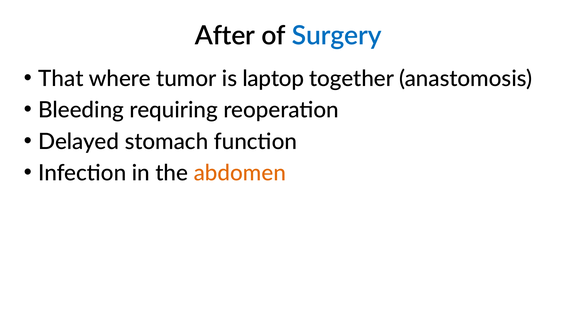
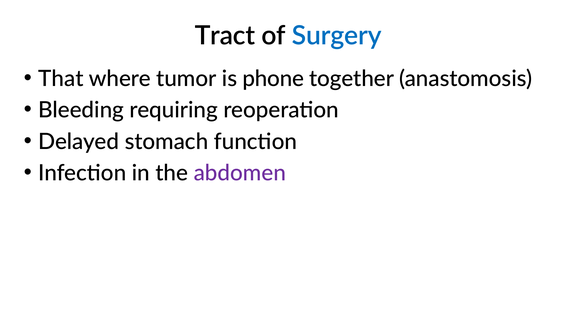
After: After -> Tract
laptop: laptop -> phone
abdomen colour: orange -> purple
